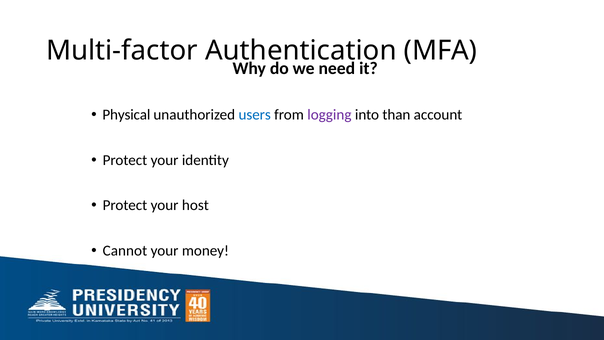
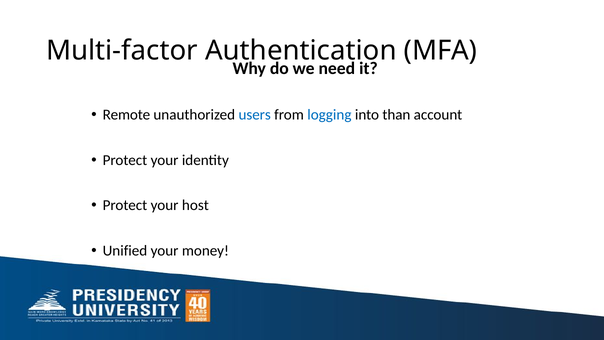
Physical: Physical -> Remote
logging colour: purple -> blue
Cannot: Cannot -> Unified
